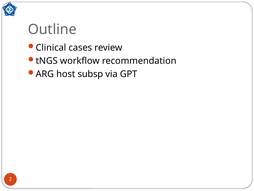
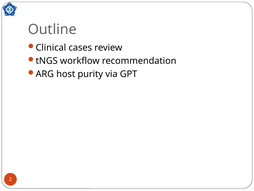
subsp: subsp -> purity
